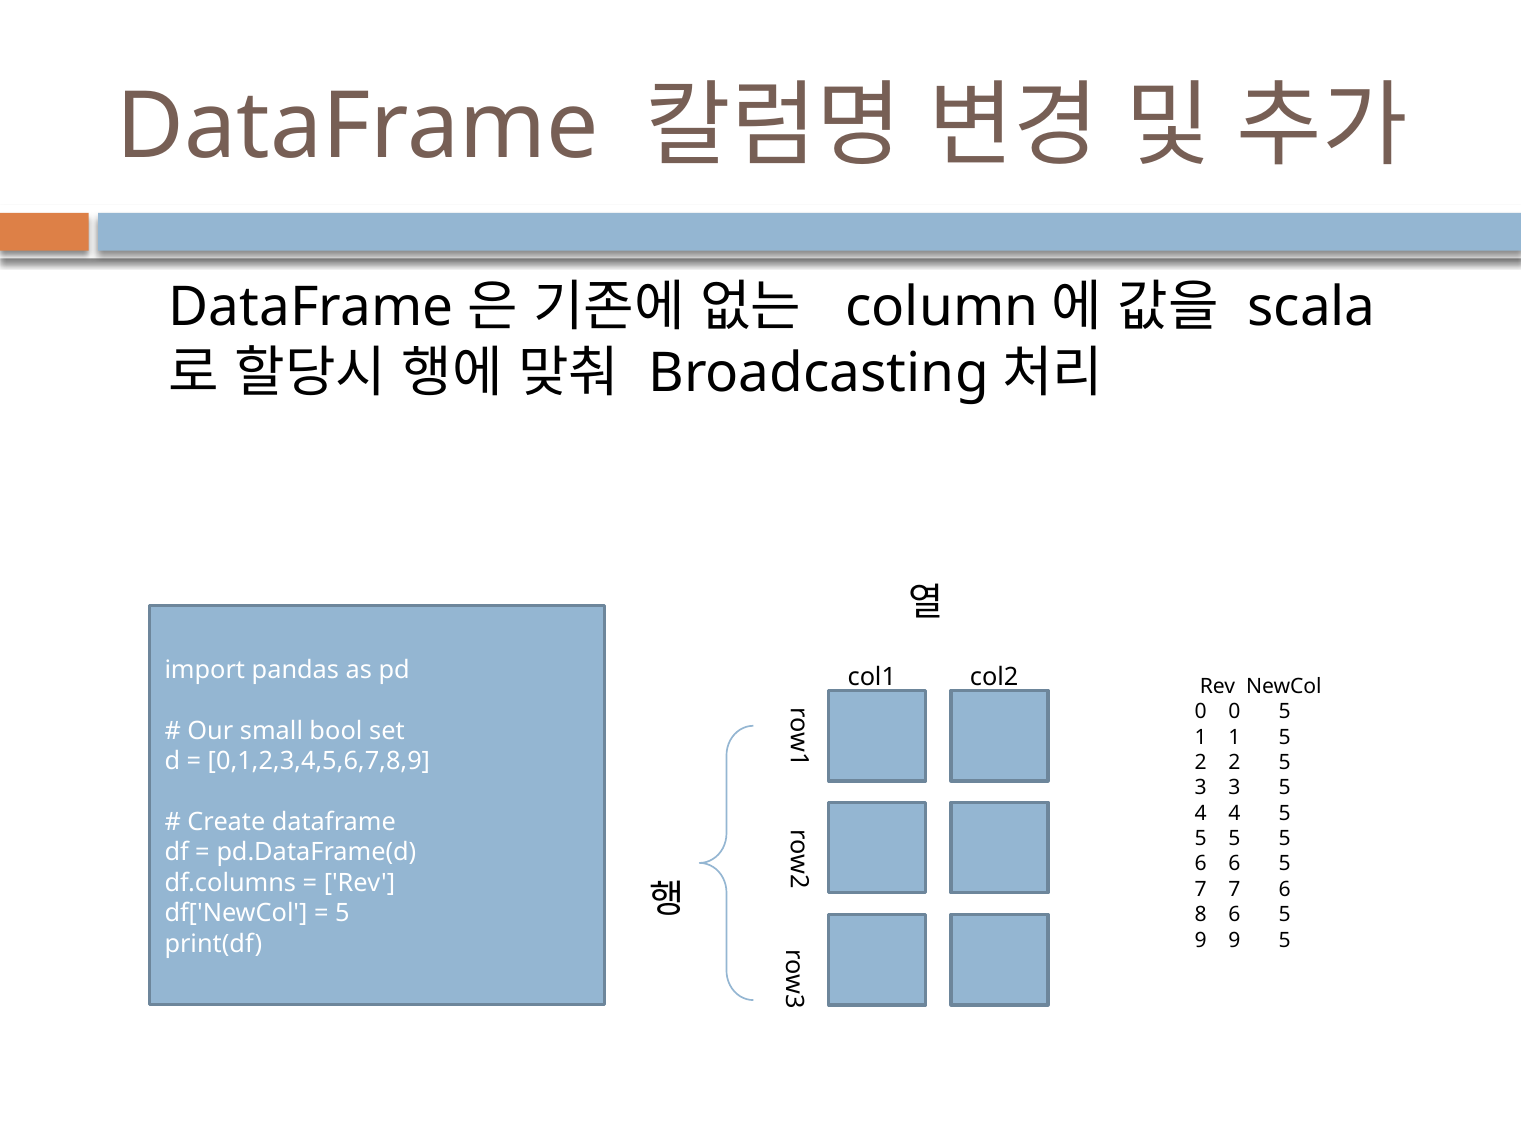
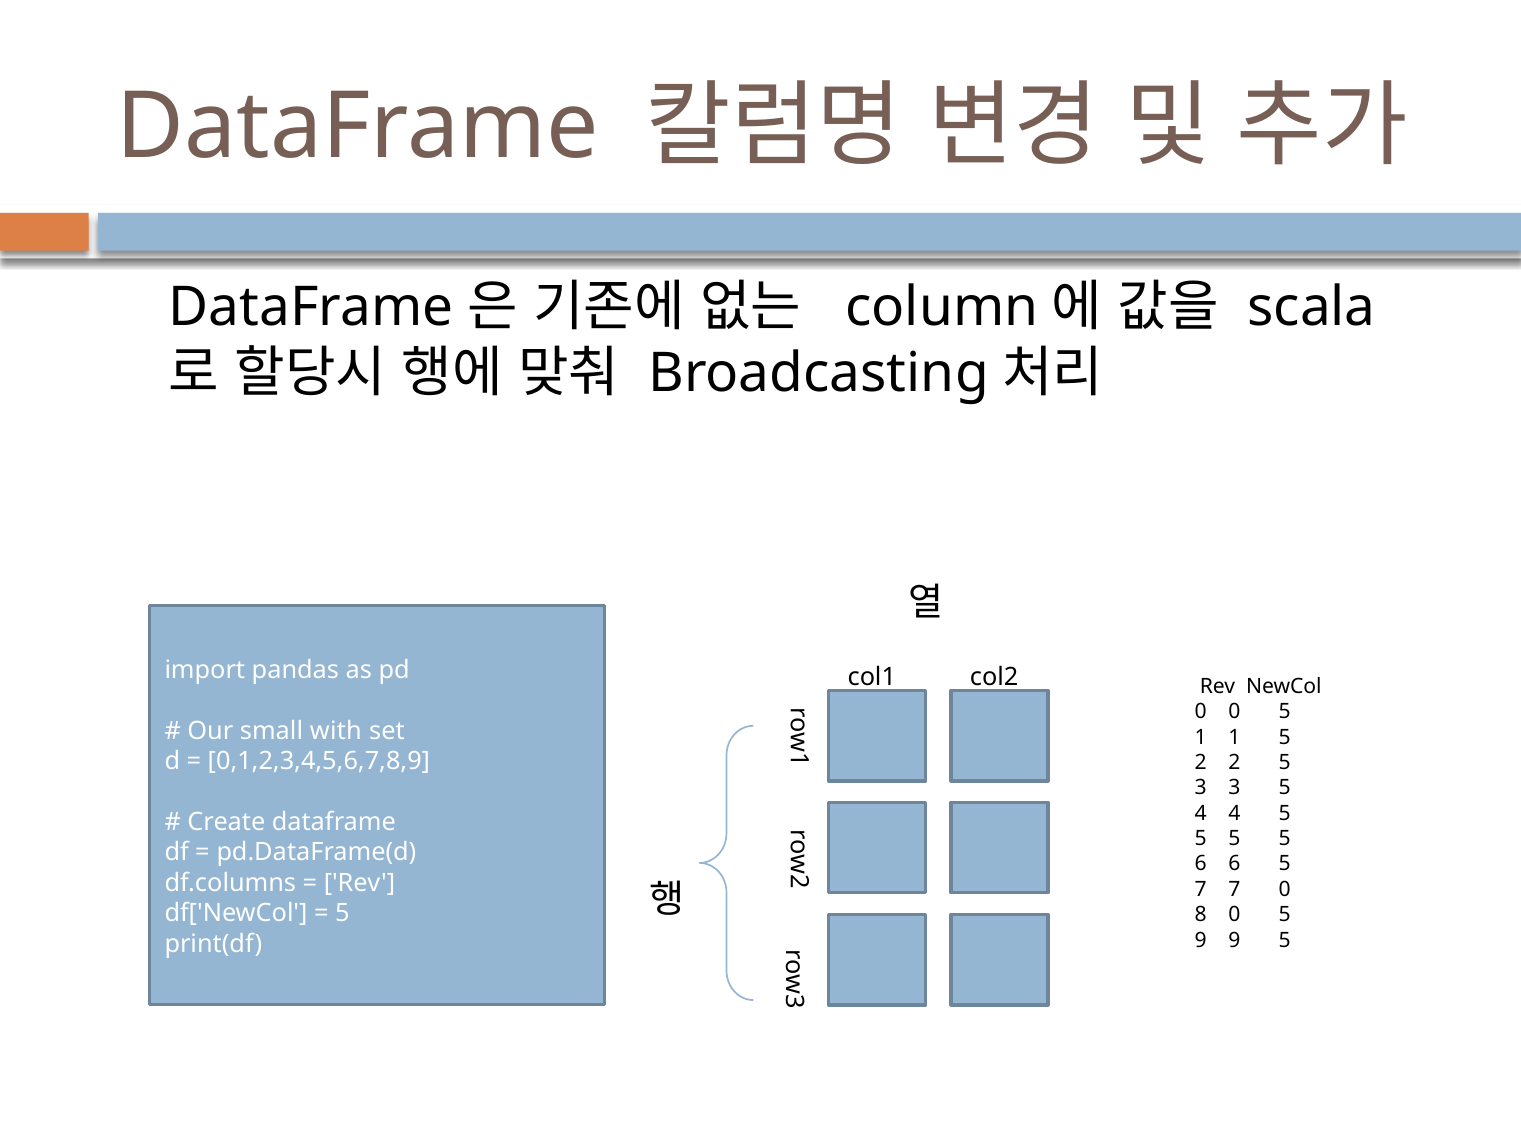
bool: bool -> with
7 6: 6 -> 0
8 6: 6 -> 0
